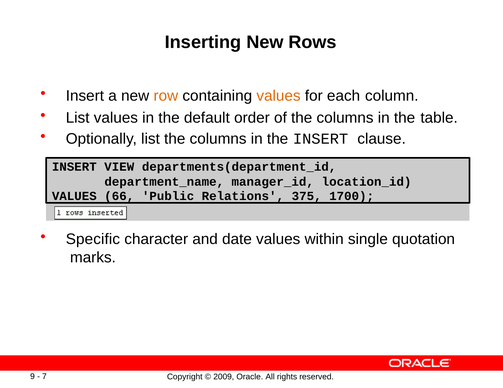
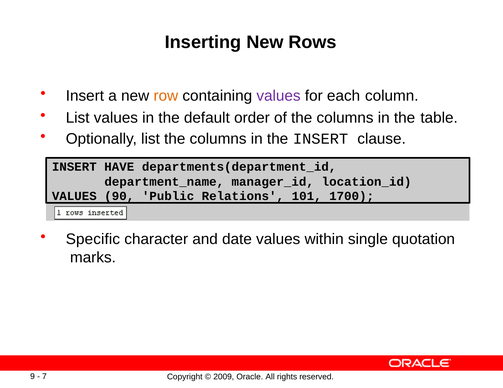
values at (279, 96) colour: orange -> purple
VIEW: VIEW -> HAVE
66: 66 -> 90
375: 375 -> 101
